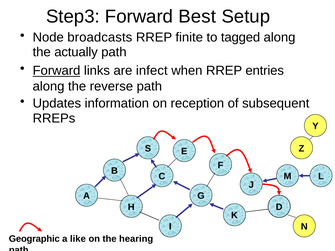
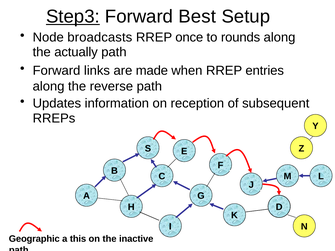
Step3 underline: none -> present
finite: finite -> once
tagged: tagged -> rounds
Forward at (57, 71) underline: present -> none
infect: infect -> made
like: like -> this
hearing: hearing -> inactive
